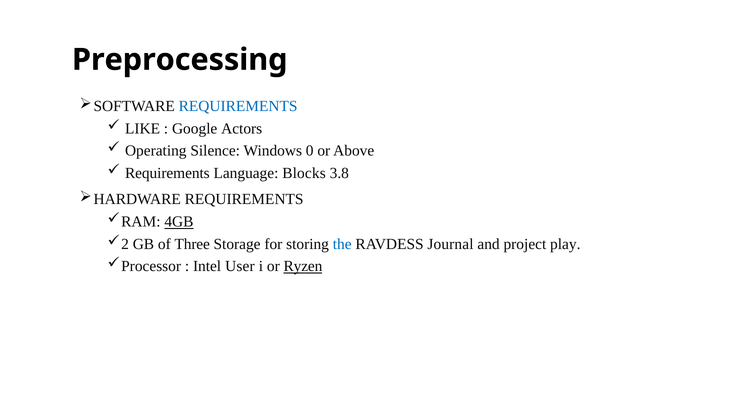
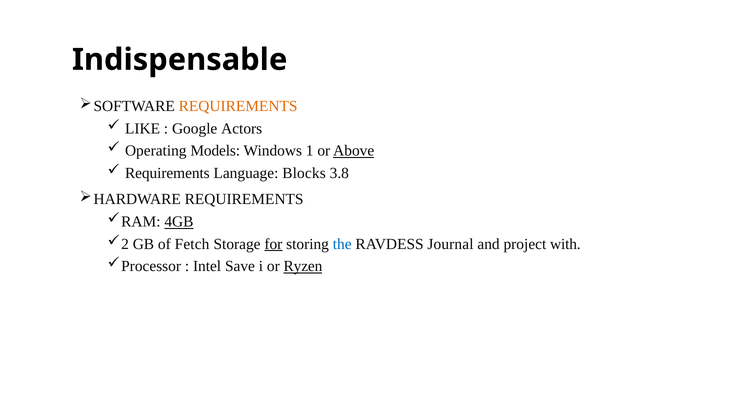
Preprocessing: Preprocessing -> Indispensable
REQUIREMENTS at (238, 106) colour: blue -> orange
Silence: Silence -> Models
0: 0 -> 1
Above underline: none -> present
Three: Three -> Fetch
for underline: none -> present
play: play -> with
User: User -> Save
